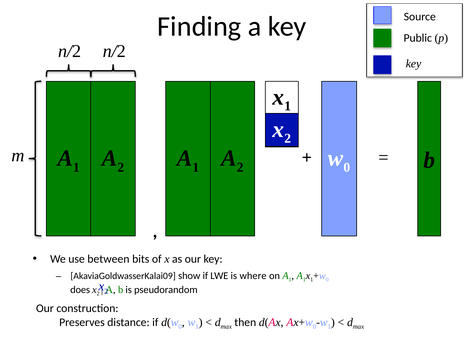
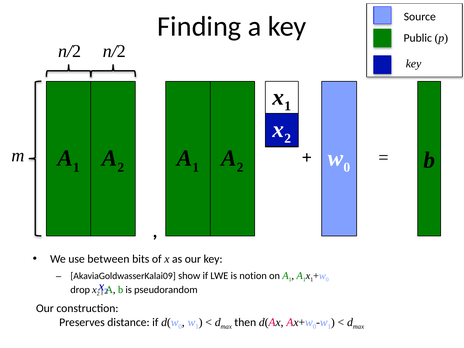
where: where -> notion
does: does -> drop
